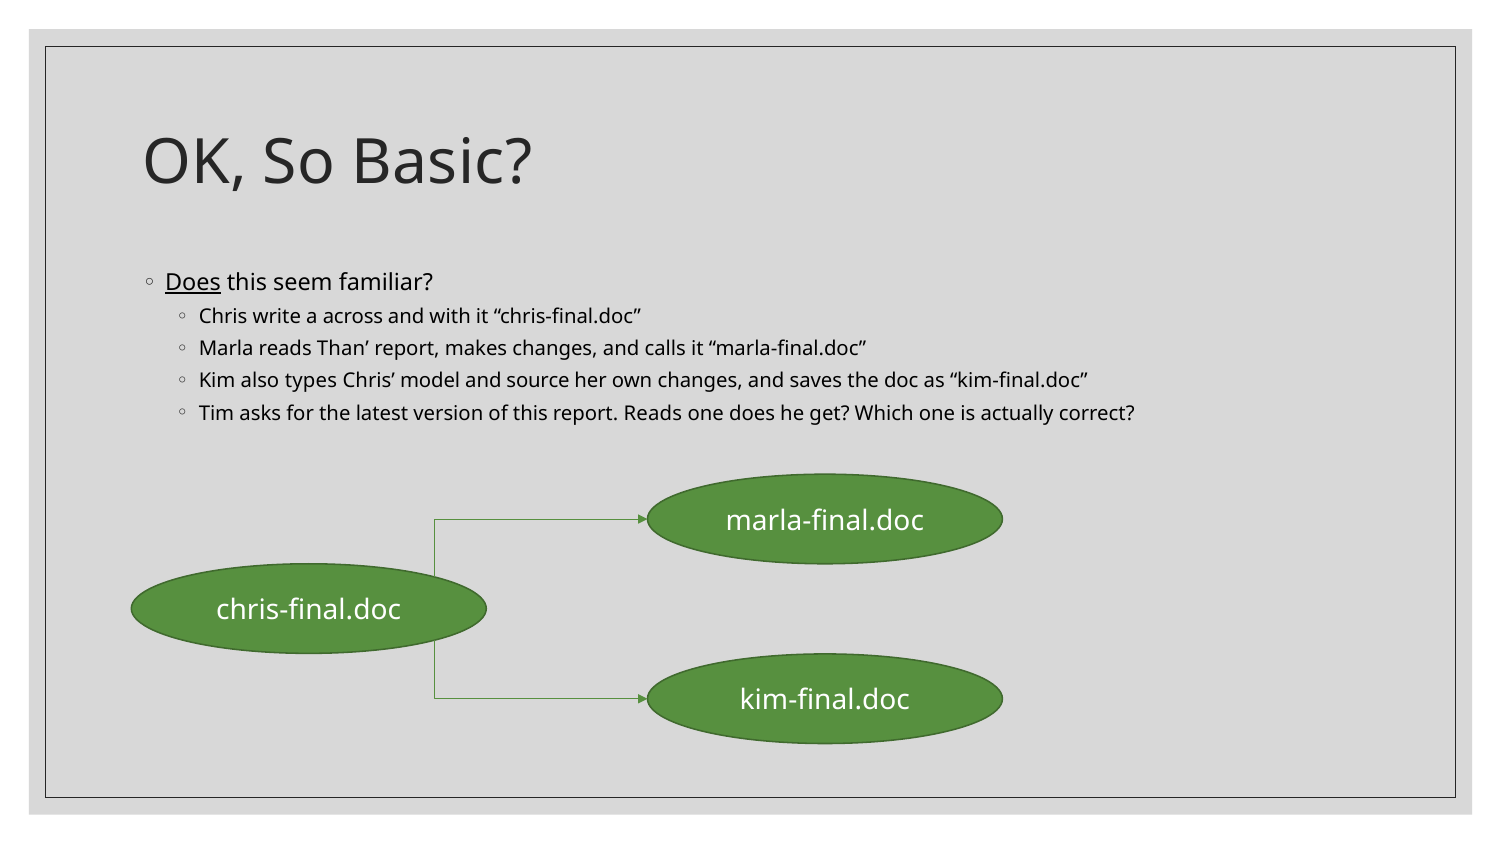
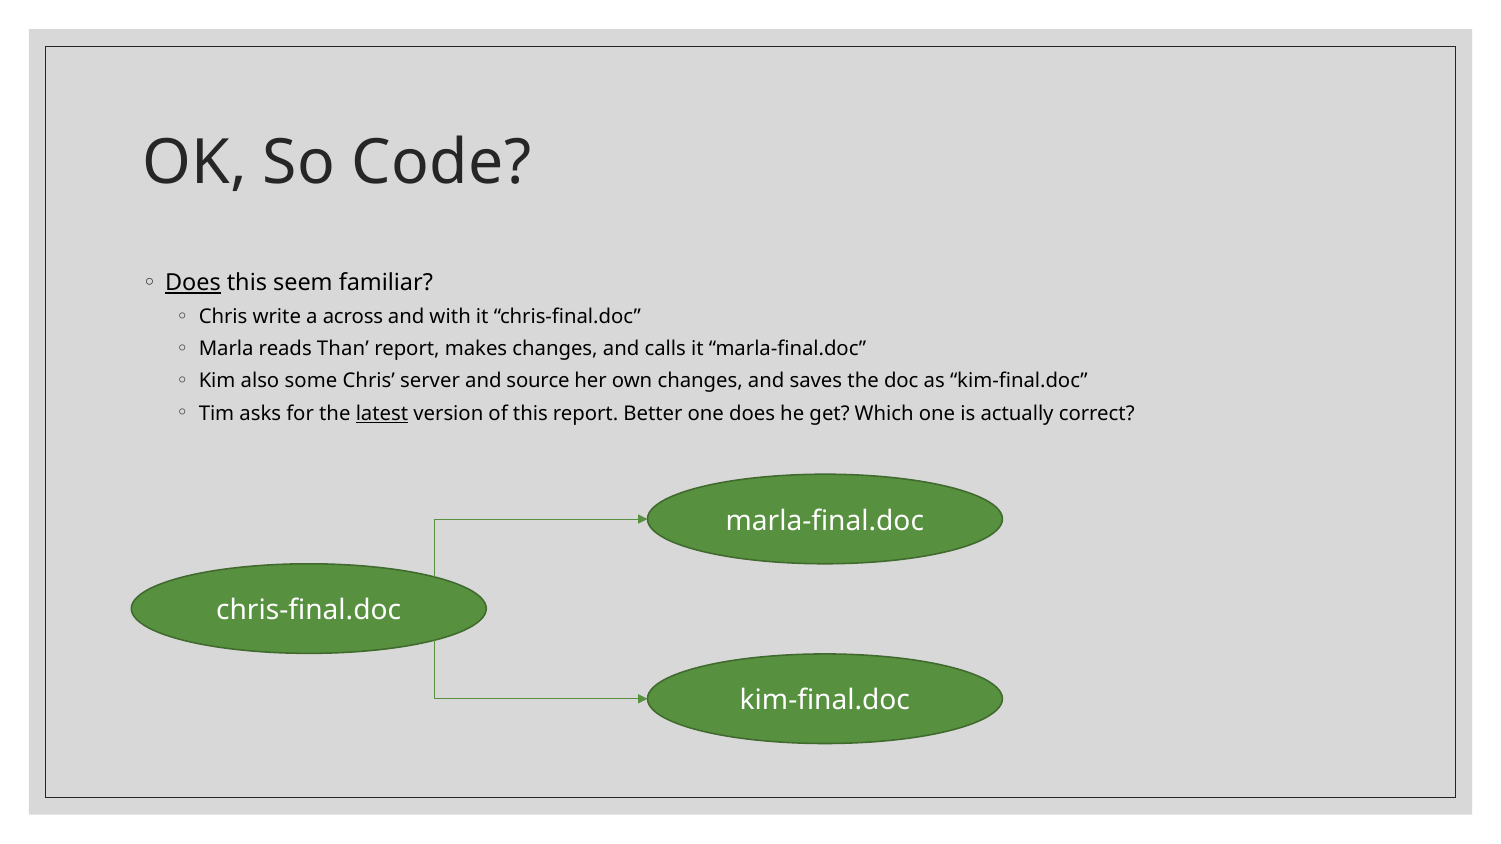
Basic: Basic -> Code
types: types -> some
model: model -> server
latest underline: none -> present
report Reads: Reads -> Better
